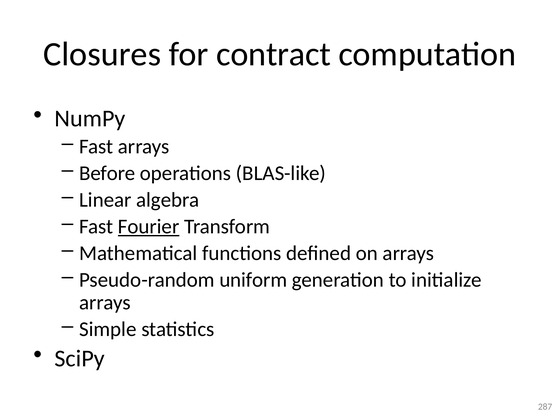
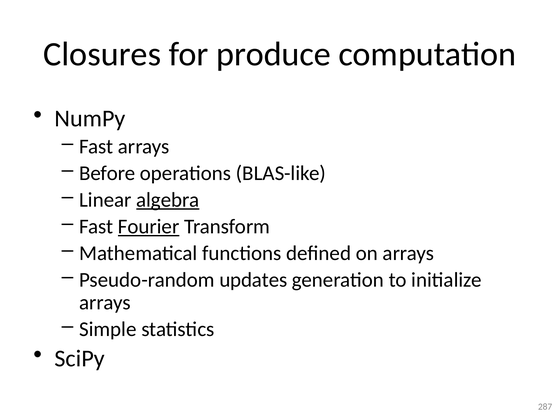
contract: contract -> produce
algebra underline: none -> present
uniform: uniform -> updates
